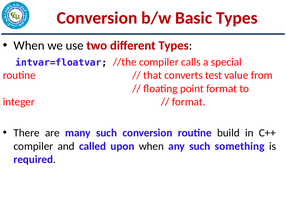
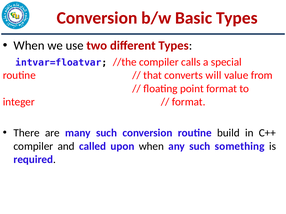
test: test -> will
